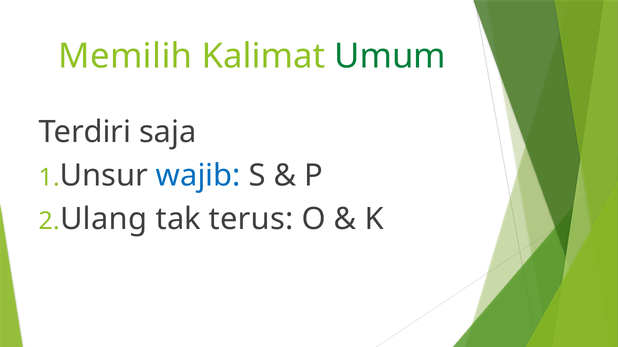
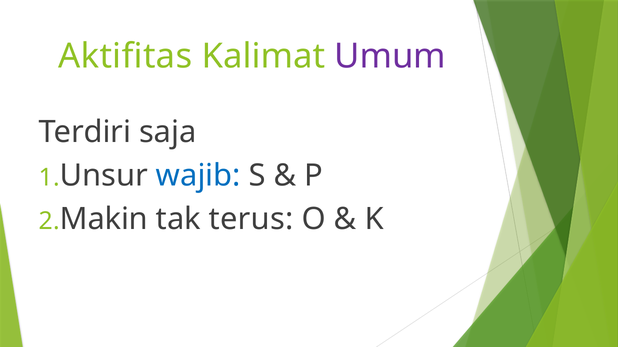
Memilih: Memilih -> Aktifitas
Umum colour: green -> purple
Ulang: Ulang -> Makin
